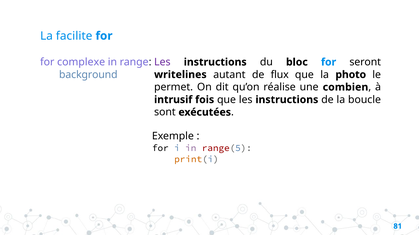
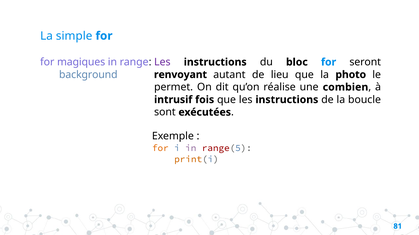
facilite: facilite -> simple
complexe: complexe -> magiques
writelines: writelines -> renvoyant
flux: flux -> lieu
for at (160, 148) colour: black -> orange
